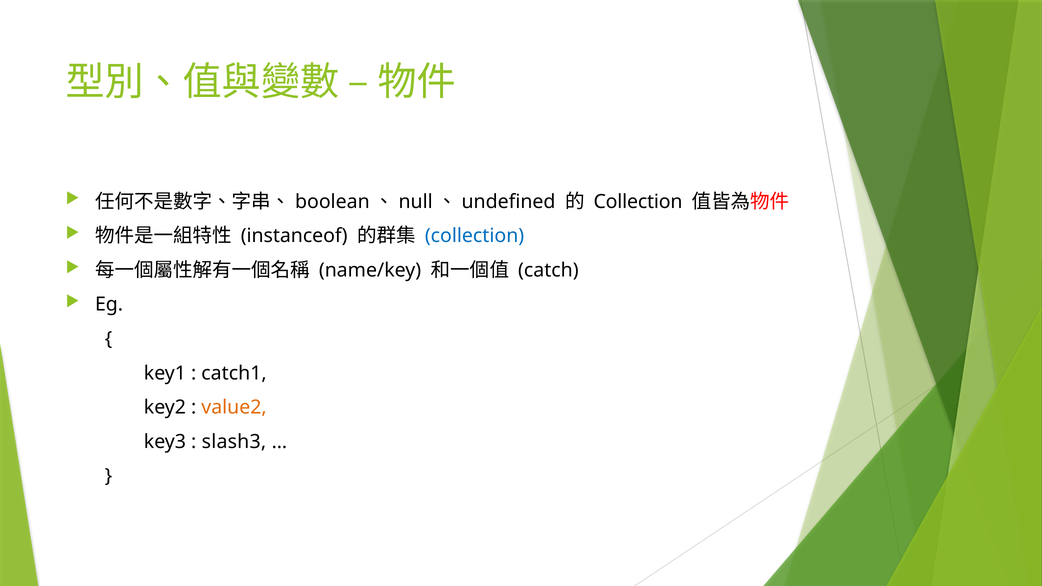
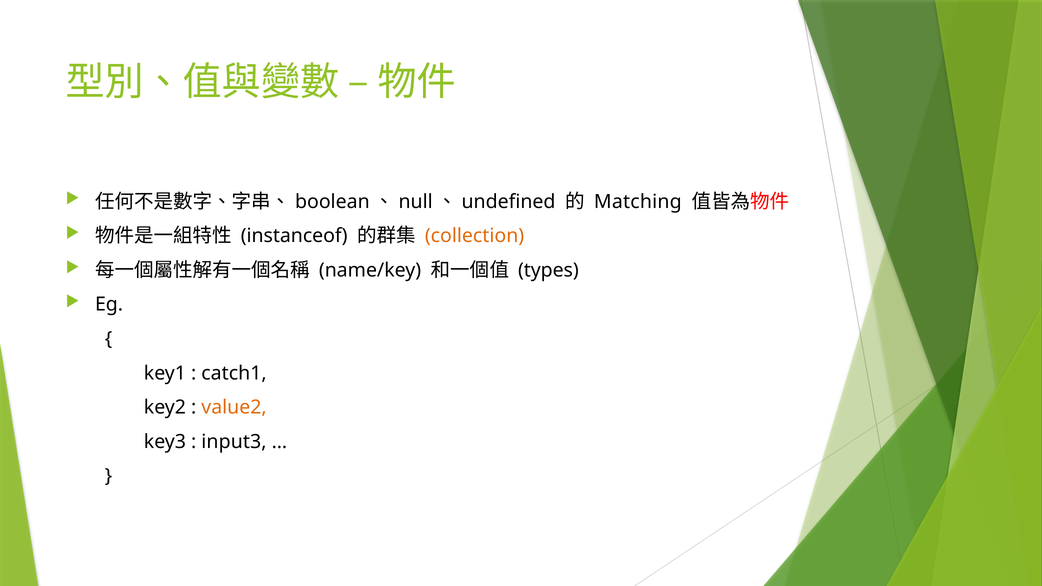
Collection at (638, 202): Collection -> Matching
collection at (475, 236) colour: blue -> orange
catch: catch -> types
slash3: slash3 -> input3
